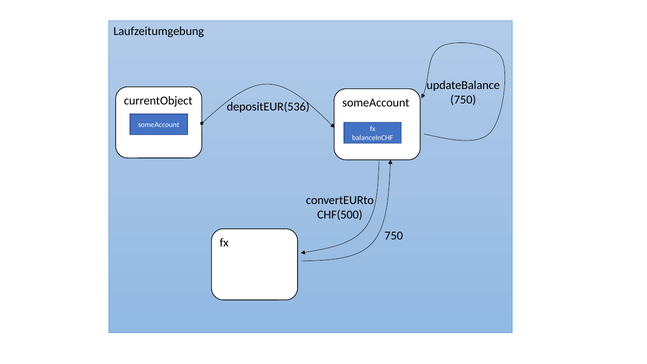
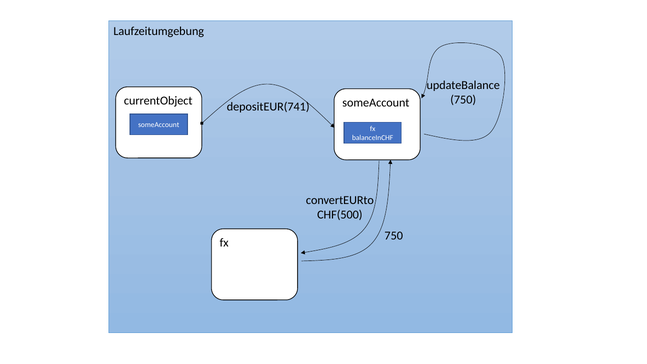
depositEUR(536: depositEUR(536 -> depositEUR(741
